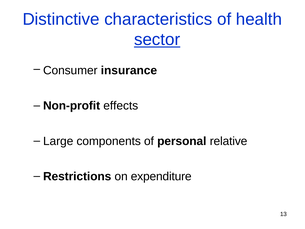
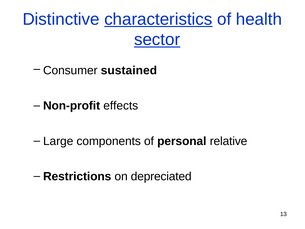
characteristics underline: none -> present
insurance: insurance -> sustained
expenditure: expenditure -> depreciated
